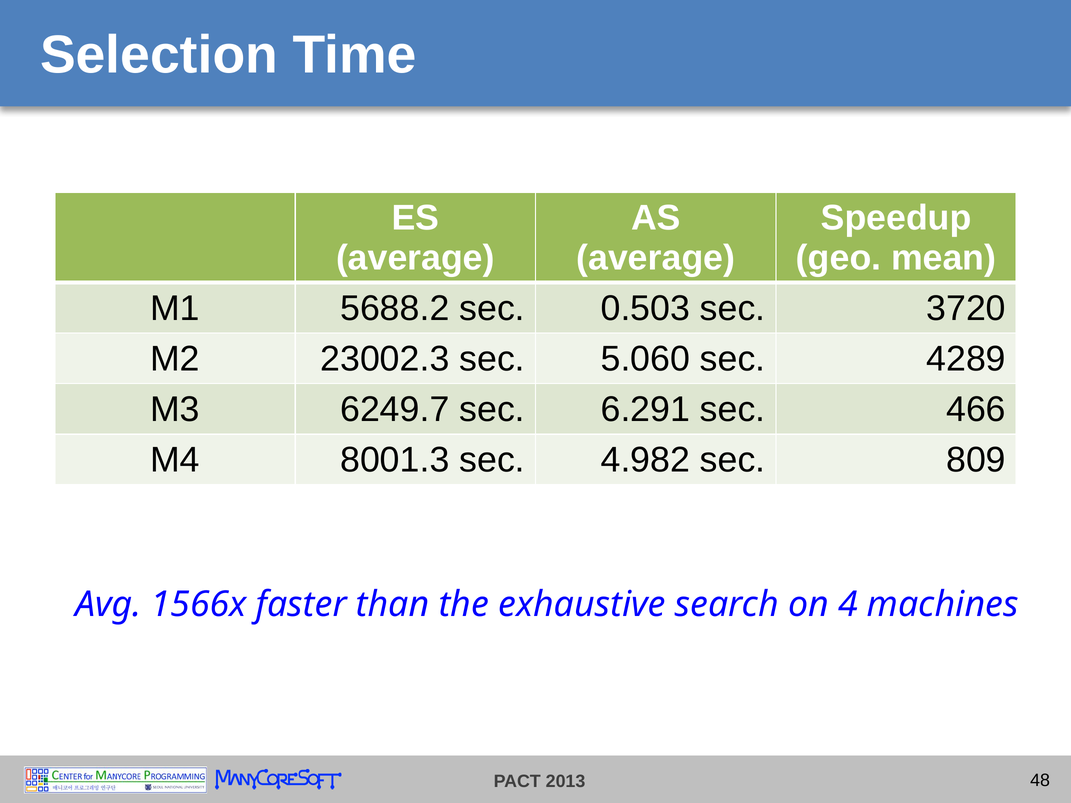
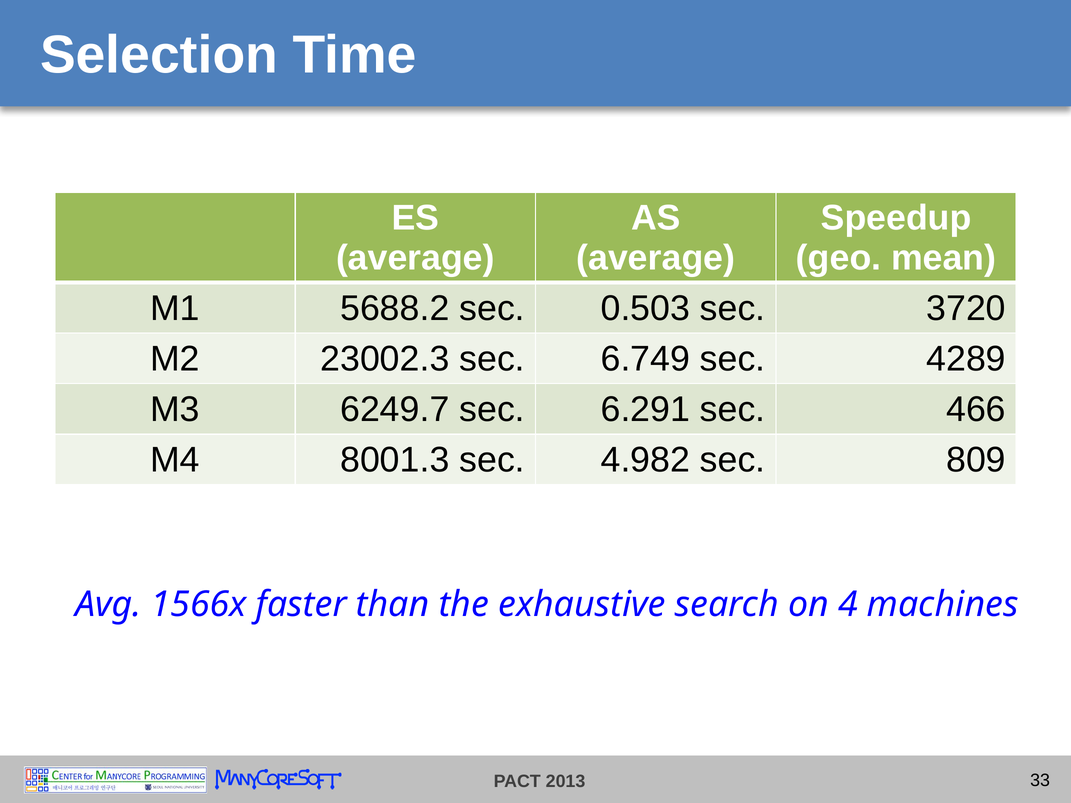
5.060: 5.060 -> 6.749
48: 48 -> 33
